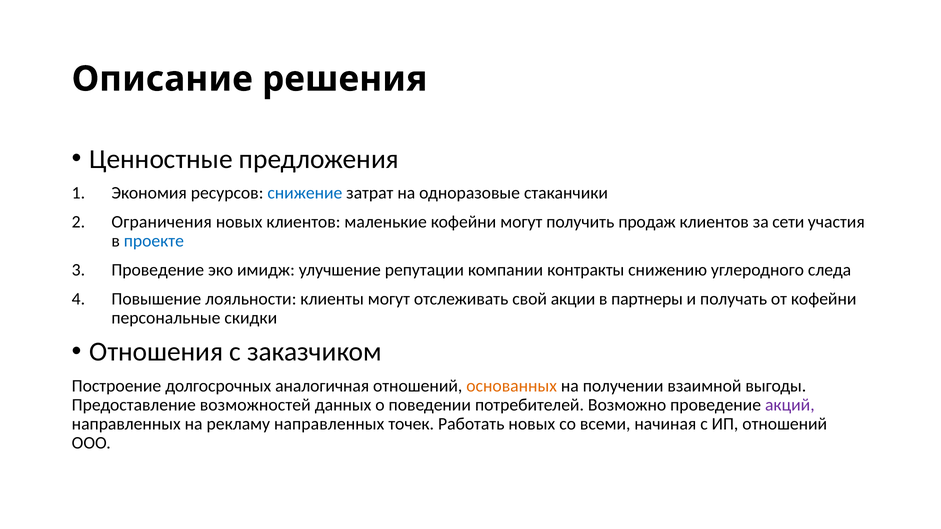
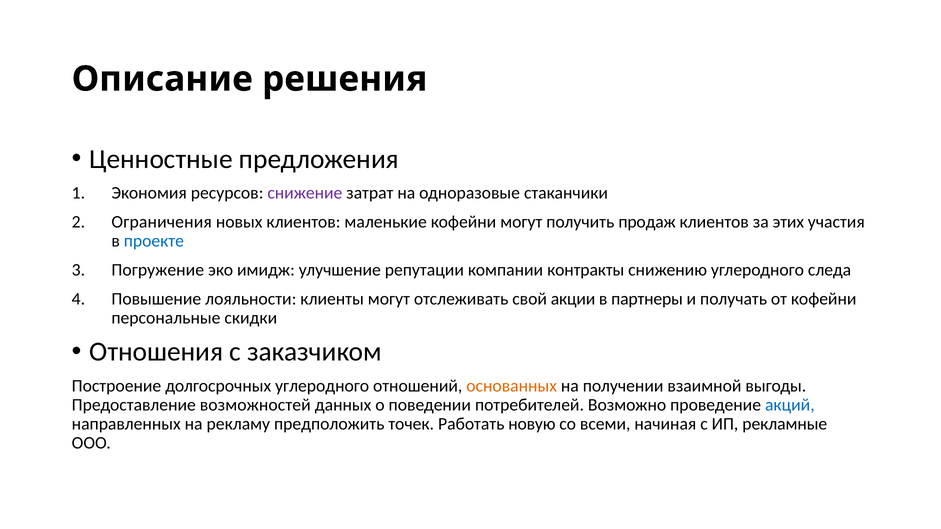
снижение colour: blue -> purple
сети: сети -> этих
Проведение at (158, 270): Проведение -> Погружение
долгосрочных аналогичная: аналогичная -> углеродного
акций colour: purple -> blue
рекламу направленных: направленных -> предположить
Работать новых: новых -> новую
ИП отношений: отношений -> рекламные
